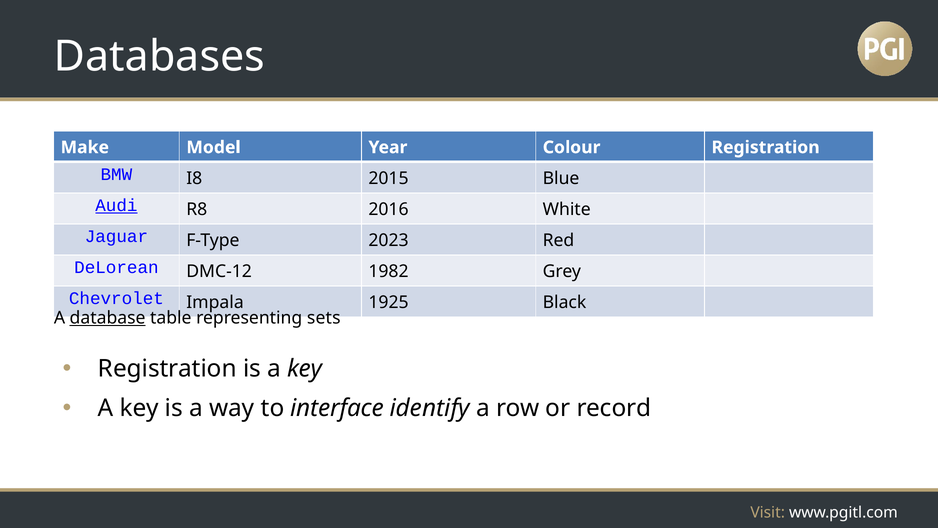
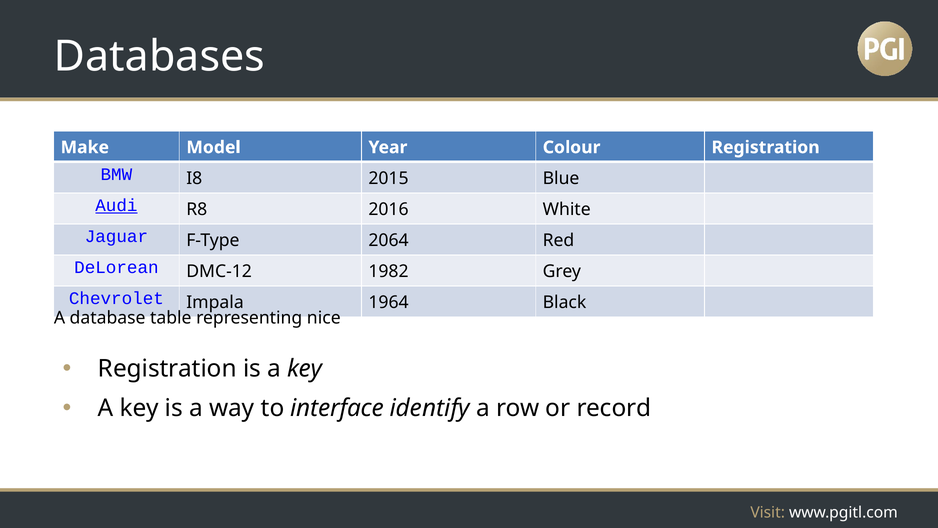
2023: 2023 -> 2064
1925: 1925 -> 1964
database underline: present -> none
sets: sets -> nice
